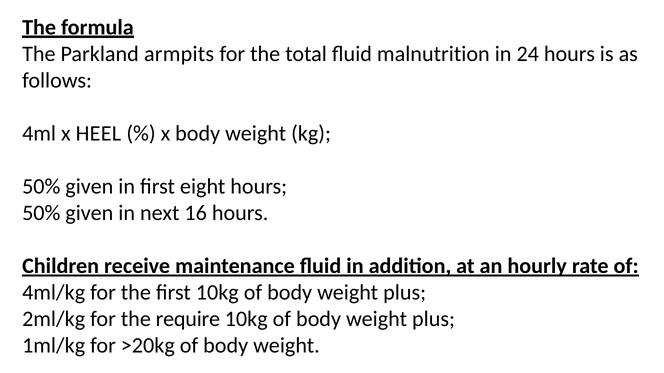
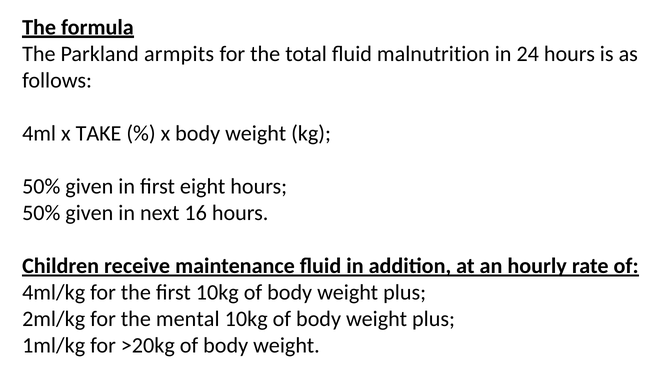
HEEL: HEEL -> TAKE
require: require -> mental
